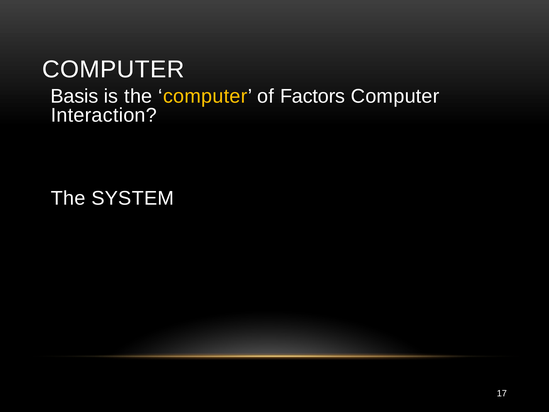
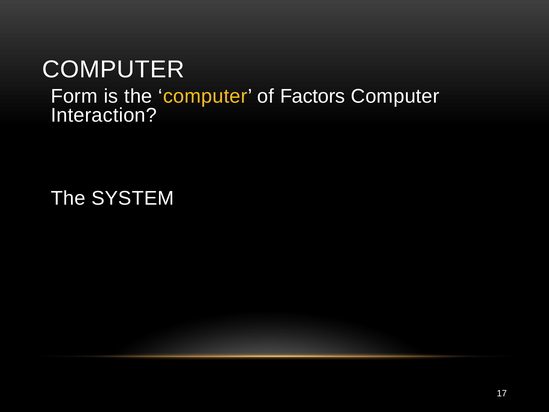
Basis: Basis -> Form
